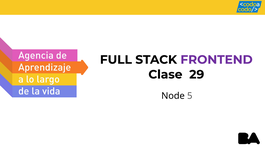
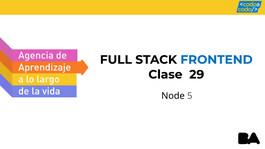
FRONTEND colour: purple -> blue
